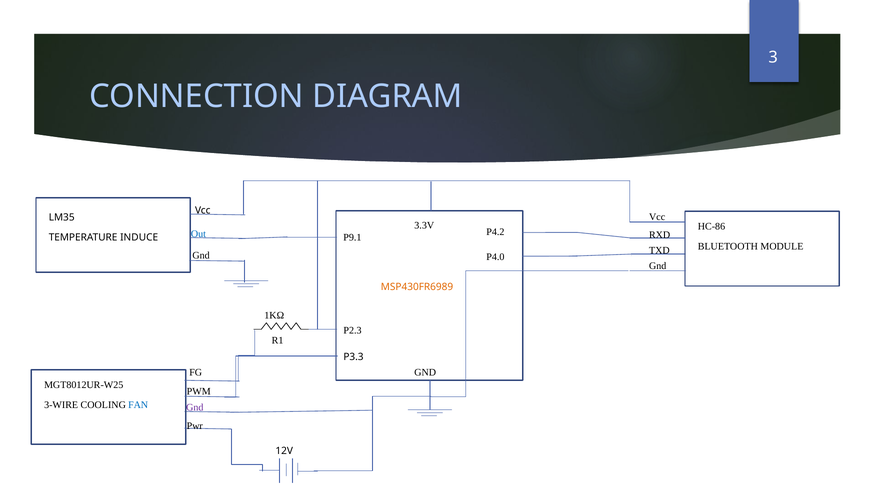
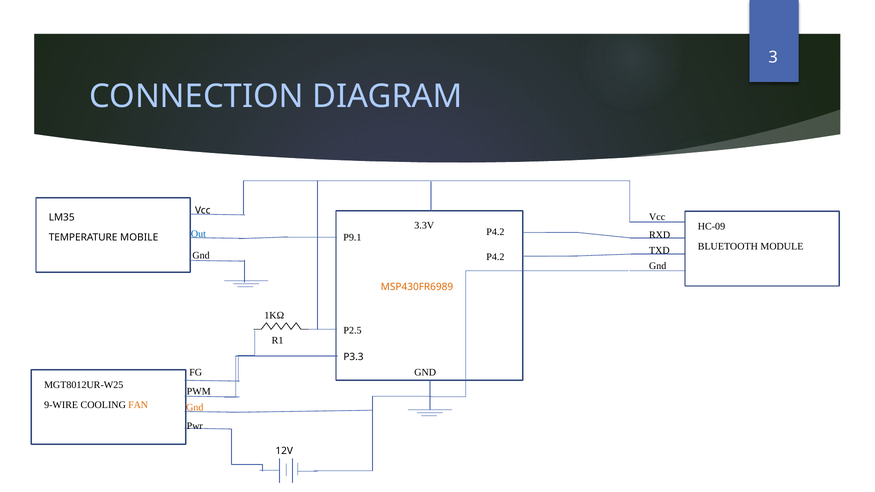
HC-86: HC-86 -> HC-09
INDUCE: INDUCE -> MOBILE
P4.0 at (495, 257): P4.0 -> P4.2
P2.3: P2.3 -> P2.5
3-WIRE: 3-WIRE -> 9-WIRE
FAN colour: blue -> orange
Gnd at (195, 408) colour: purple -> orange
